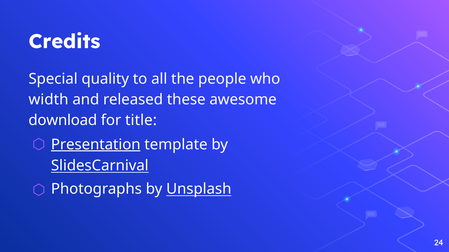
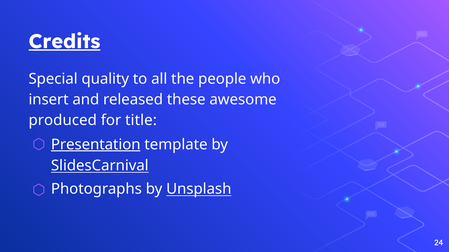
Credits underline: none -> present
width: width -> insert
download: download -> produced
